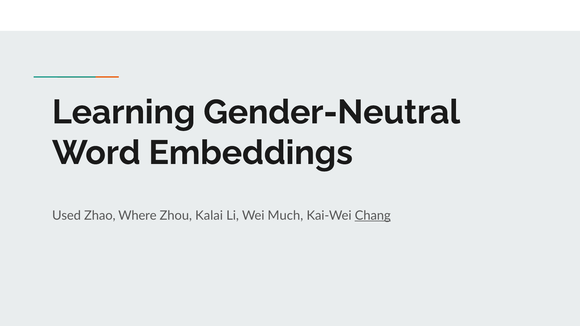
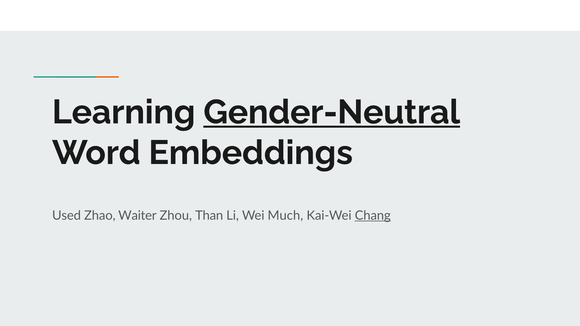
Gender-Neutral underline: none -> present
Where: Where -> Waiter
Kalai: Kalai -> Than
